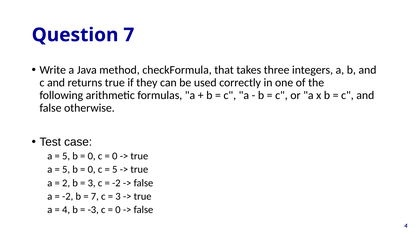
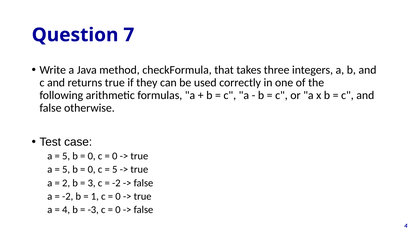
7 at (95, 196): 7 -> 1
3 at (118, 196): 3 -> 0
